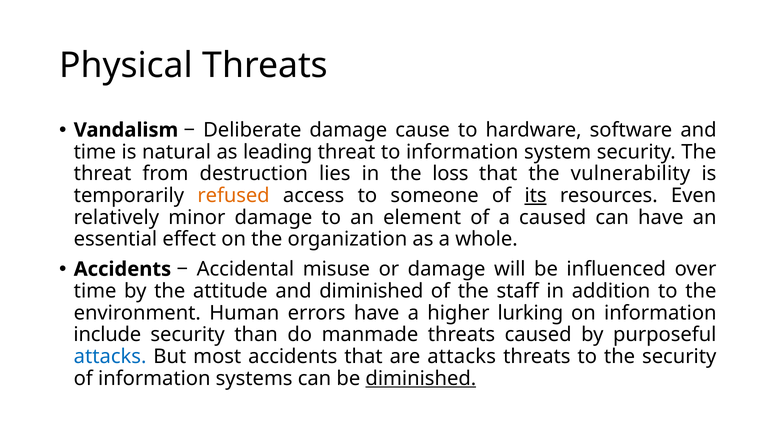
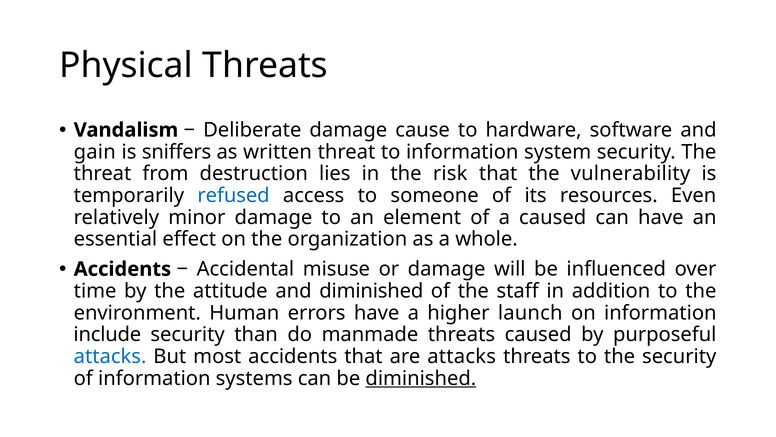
time at (95, 152): time -> gain
natural: natural -> sniffers
leading: leading -> written
loss: loss -> risk
refused colour: orange -> blue
its underline: present -> none
lurking: lurking -> launch
